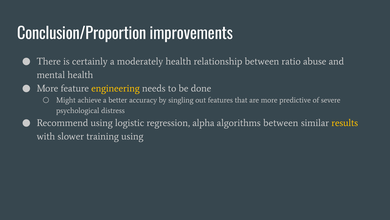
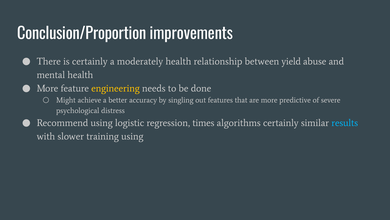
ratio: ratio -> yield
alpha: alpha -> times
algorithms between: between -> certainly
results colour: yellow -> light blue
